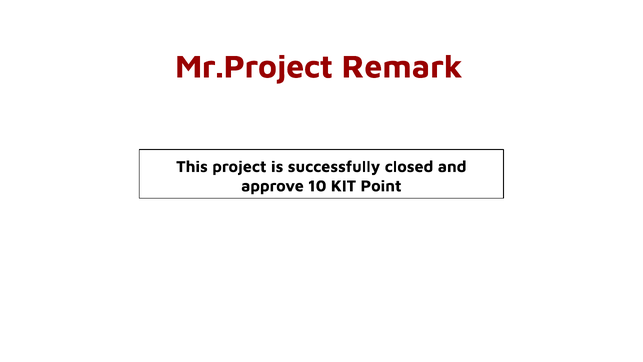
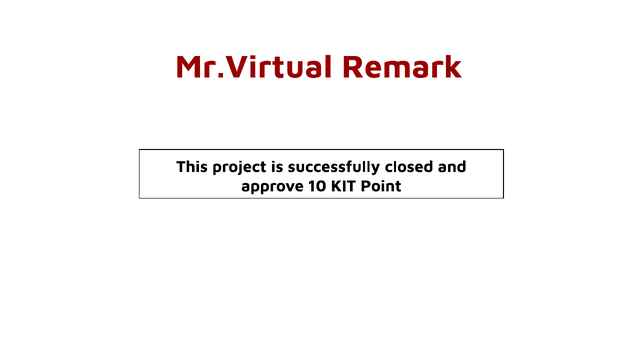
Mr.Project: Mr.Project -> Mr.Virtual
